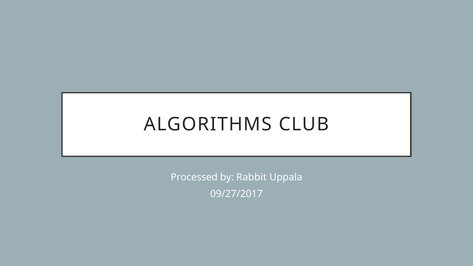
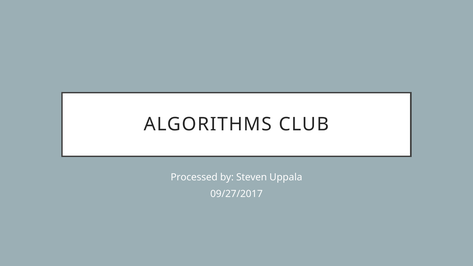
Rabbit: Rabbit -> Steven
